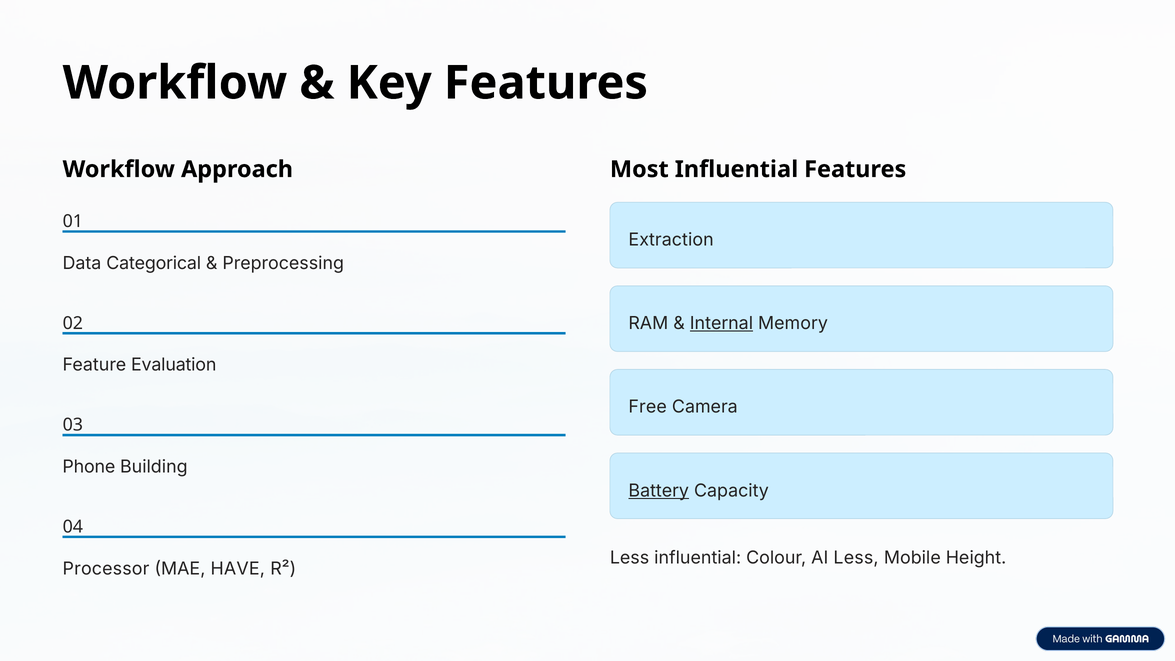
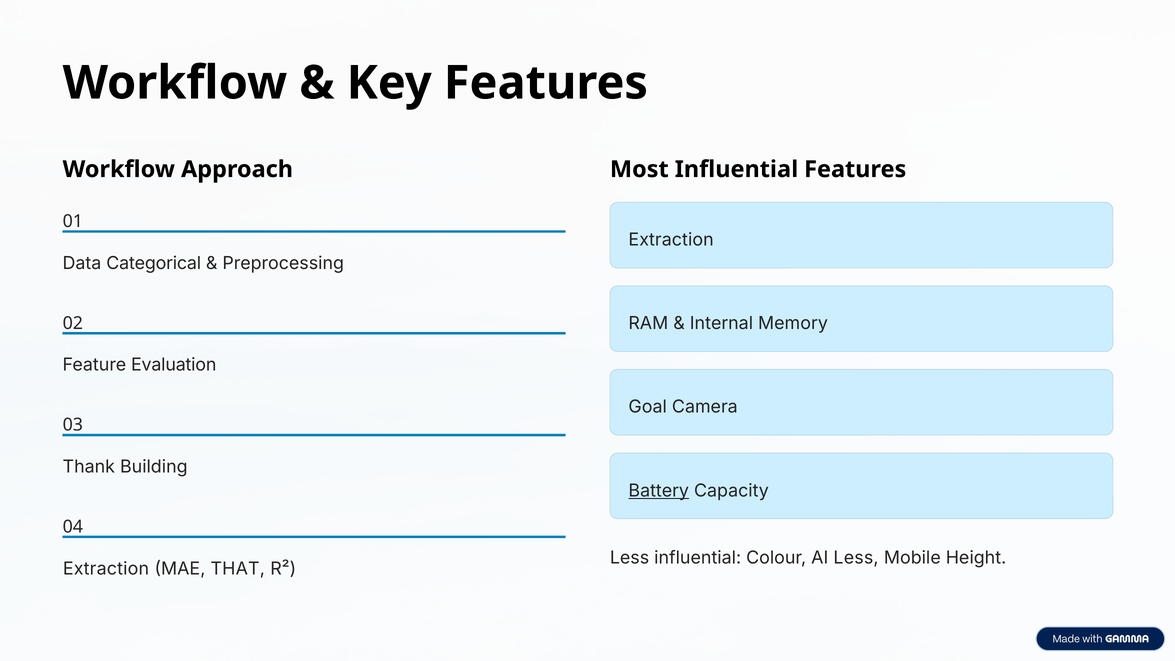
Internal underline: present -> none
Free: Free -> Goal
Phone: Phone -> Thank
Processor at (106, 569): Processor -> Extraction
HAVE: HAVE -> THAT
